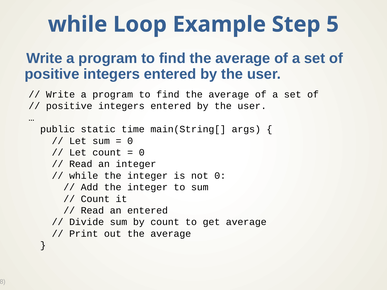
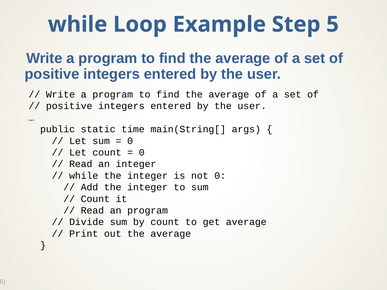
an entered: entered -> program
